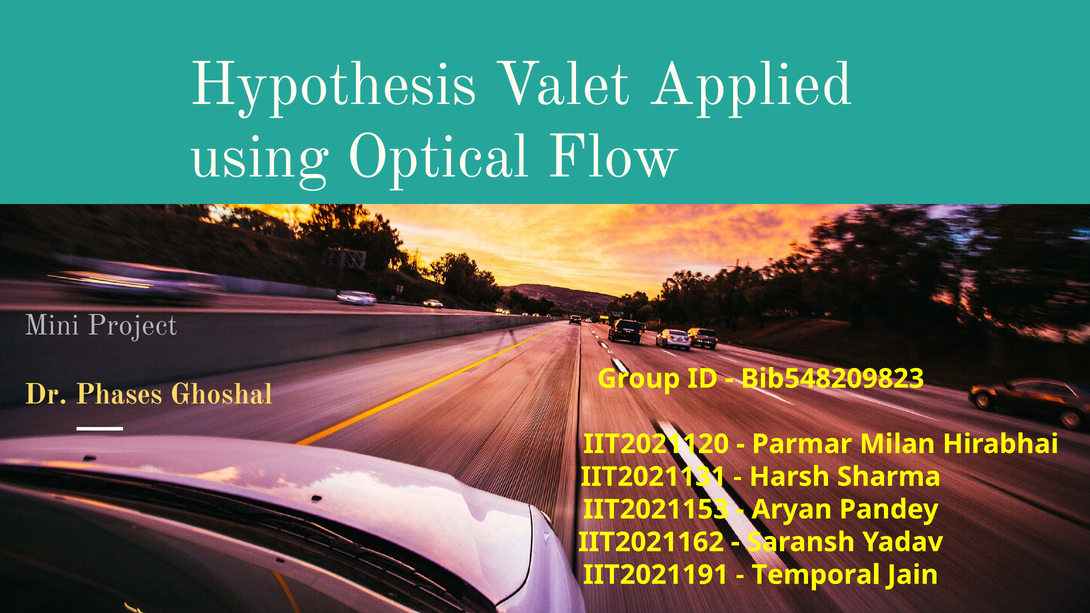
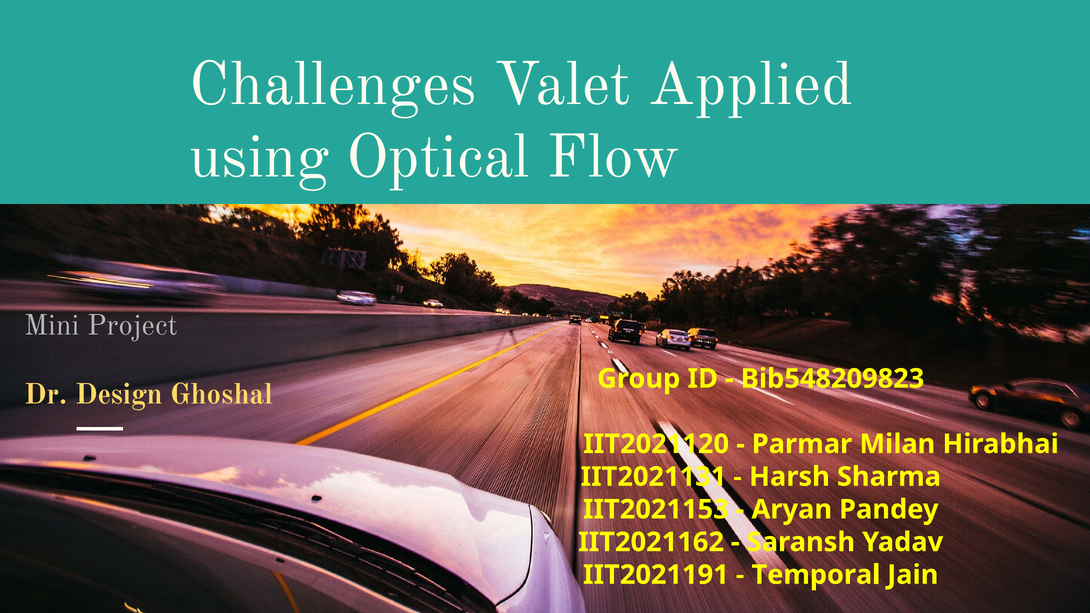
Hypothesis: Hypothesis -> Challenges
Phases: Phases -> Design
